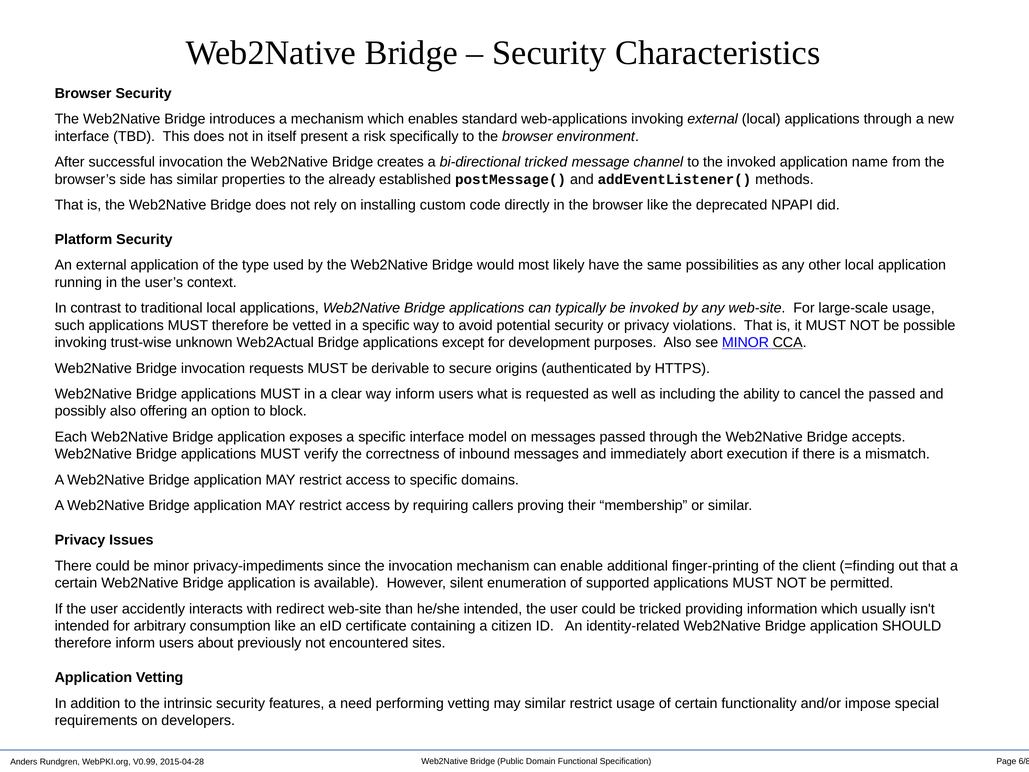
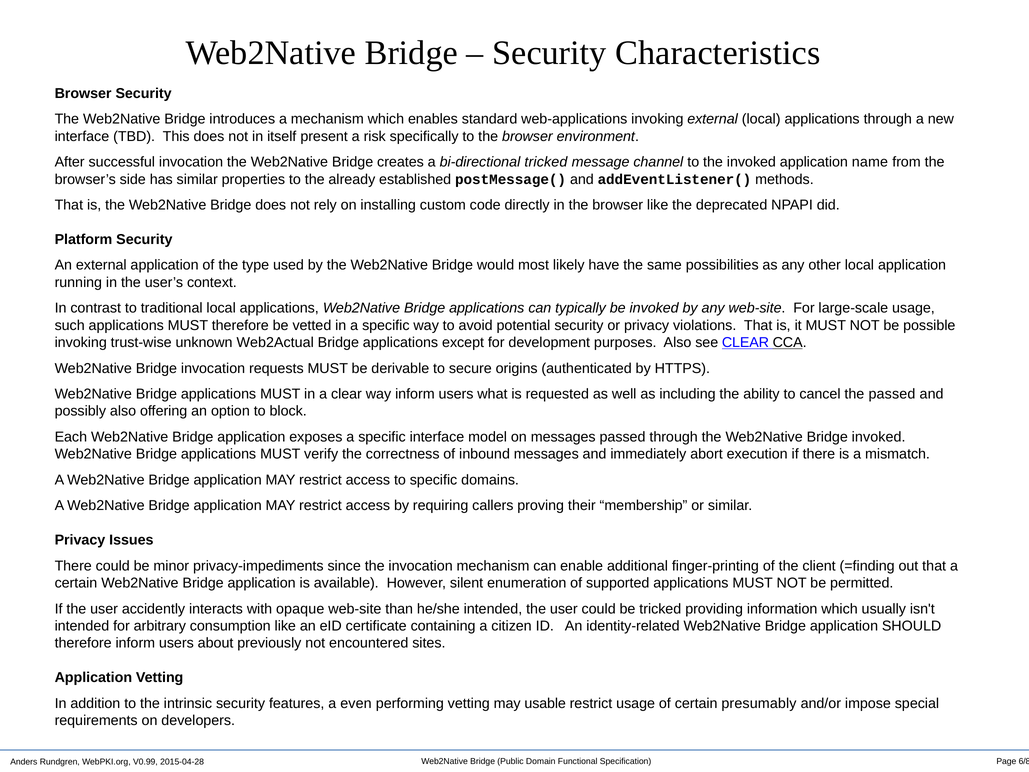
see MINOR: MINOR -> CLEAR
Bridge accepts: accepts -> invoked
redirect: redirect -> opaque
need: need -> even
may similar: similar -> usable
functionality: functionality -> presumably
